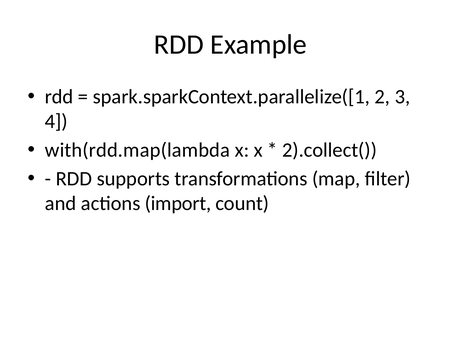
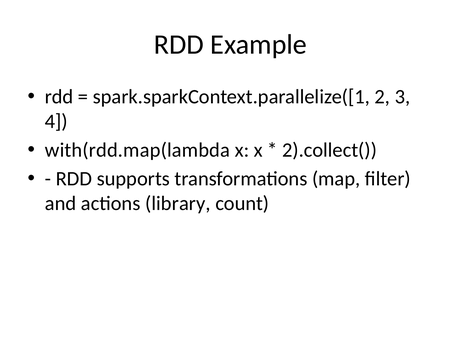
import: import -> library
